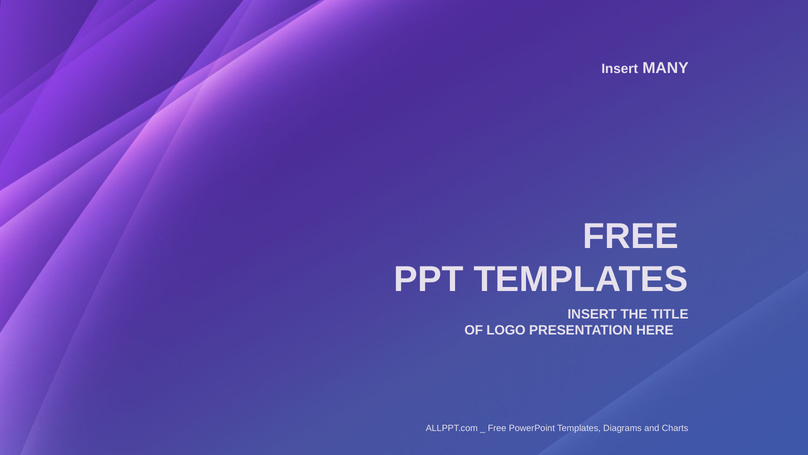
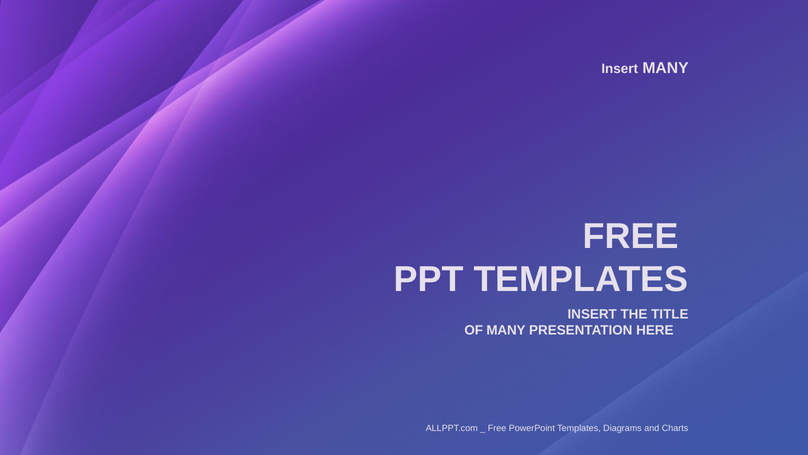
OF LOGO: LOGO -> MANY
